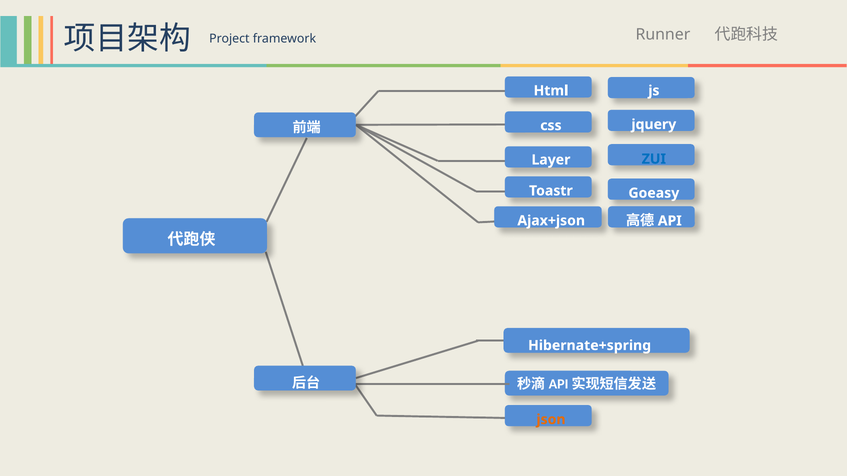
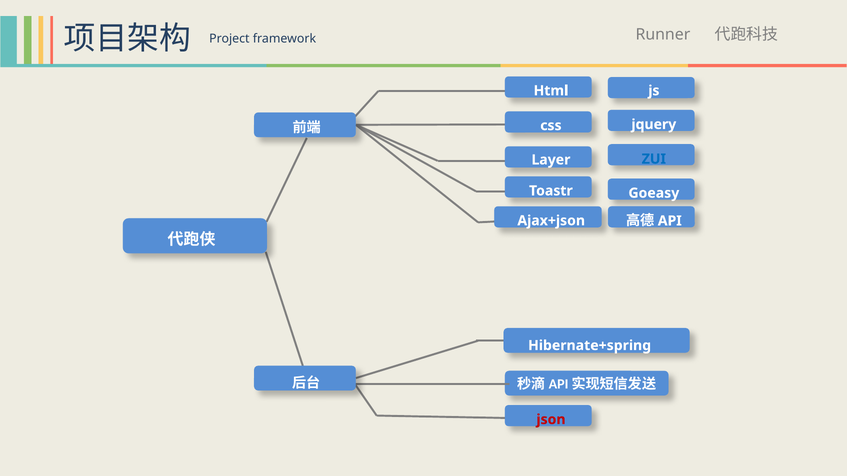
json colour: orange -> red
